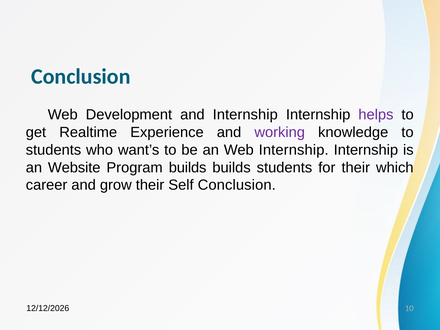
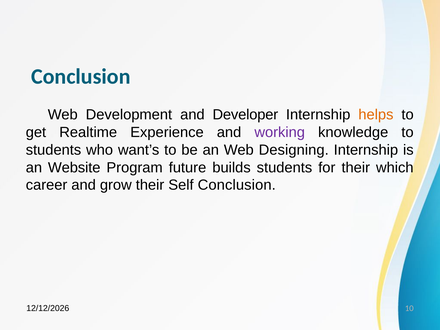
and Internship: Internship -> Developer
helps colour: purple -> orange
Web Internship: Internship -> Designing
Program builds: builds -> future
